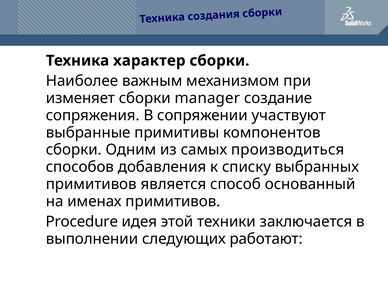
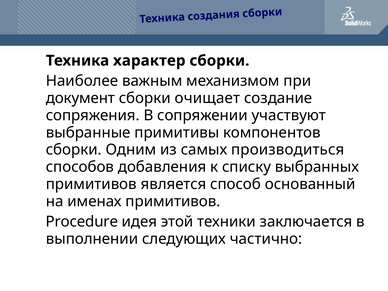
изменяет: изменяет -> документ
manager: manager -> очищает
работают: работают -> частично
